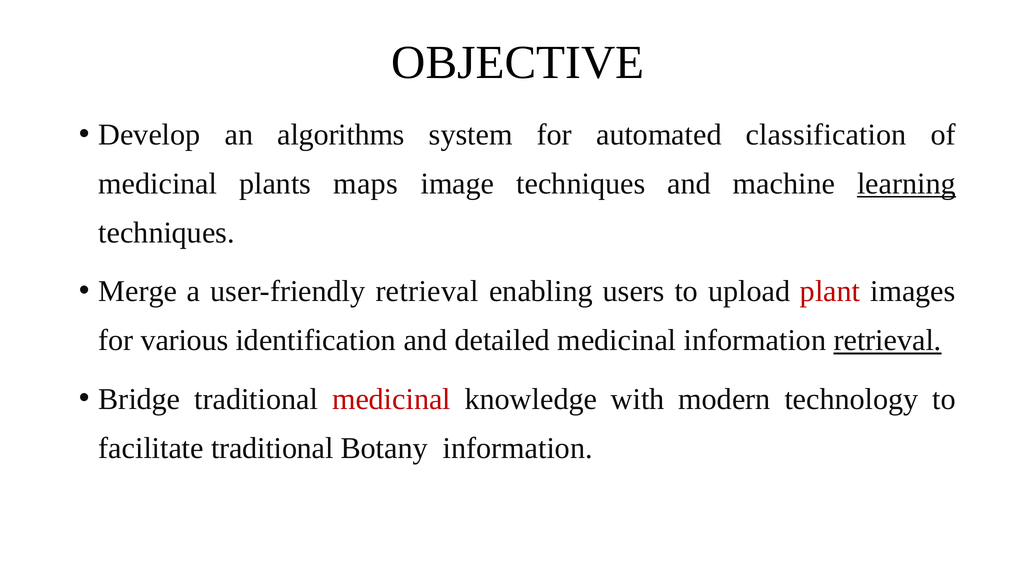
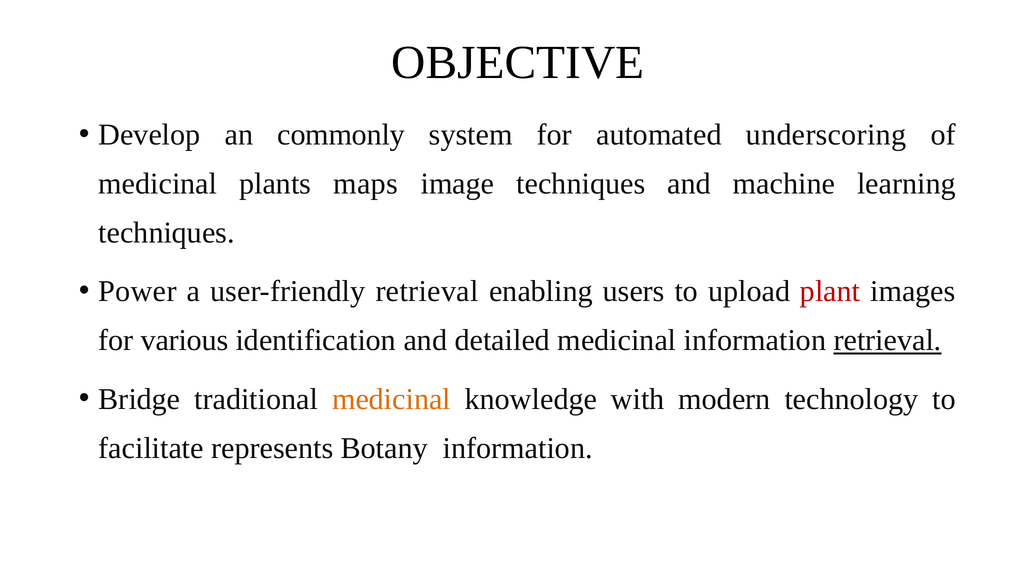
algorithms: algorithms -> commonly
classification: classification -> underscoring
learning underline: present -> none
Merge: Merge -> Power
medicinal at (391, 399) colour: red -> orange
facilitate traditional: traditional -> represents
